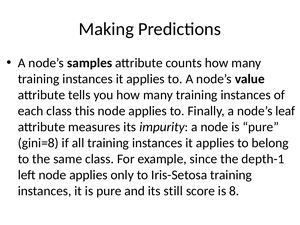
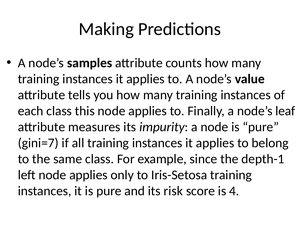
gini=8: gini=8 -> gini=7
still: still -> risk
8: 8 -> 4
